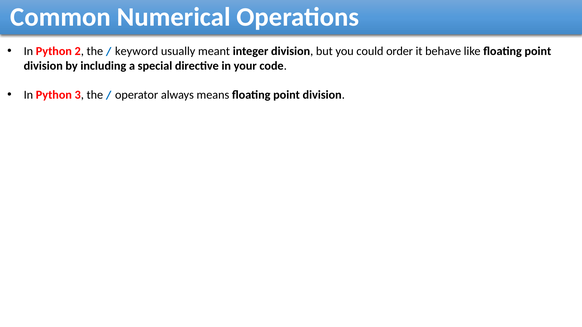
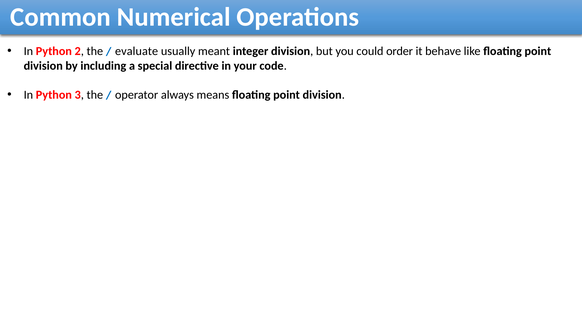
keyword: keyword -> evaluate
